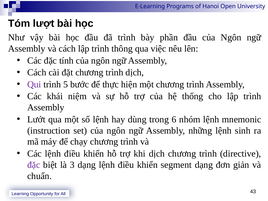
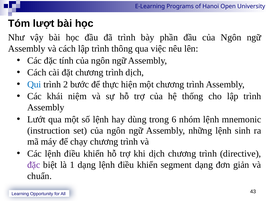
Qui colour: purple -> blue
5: 5 -> 2
3: 3 -> 1
